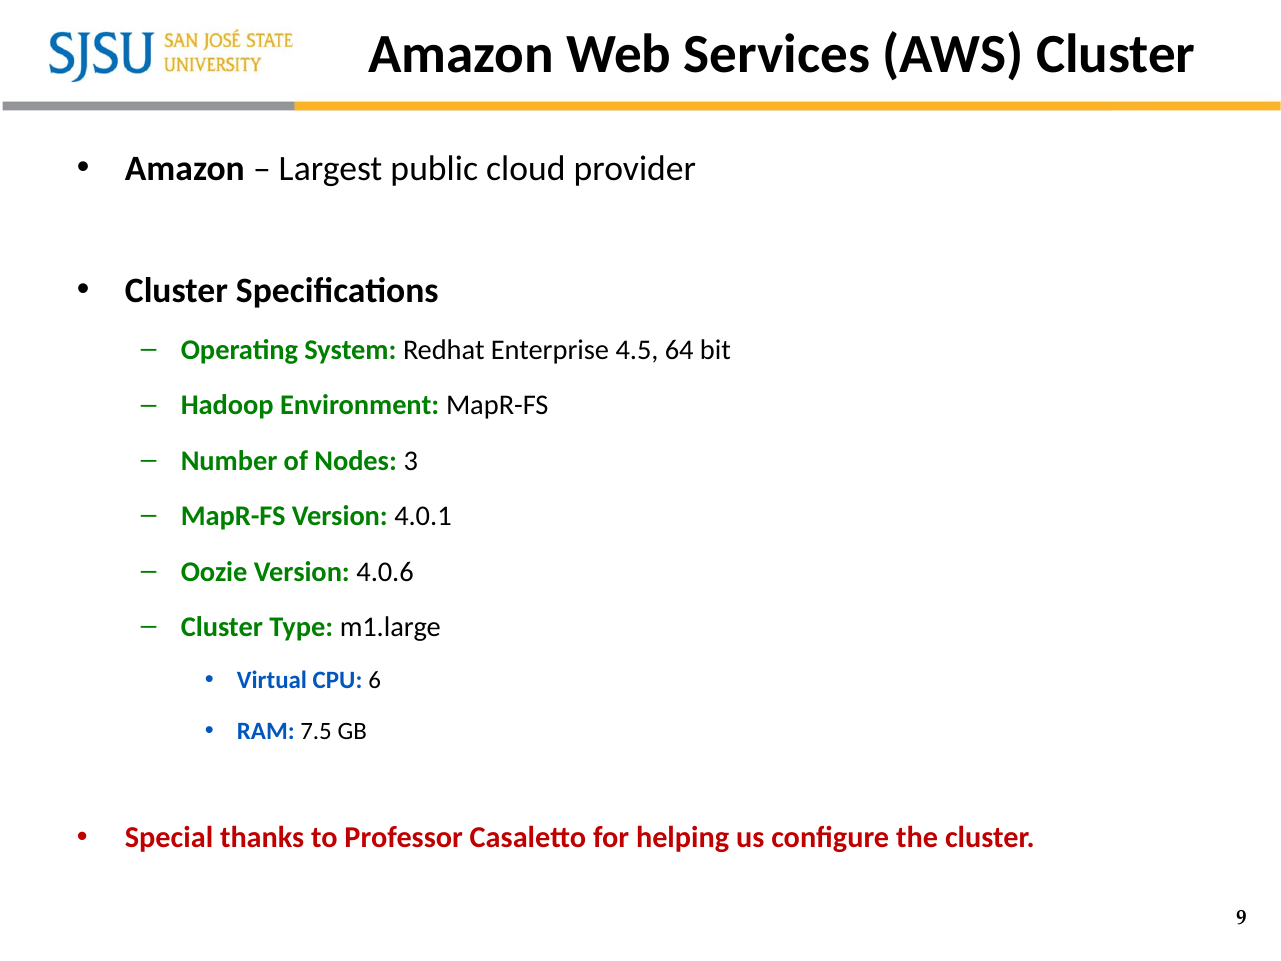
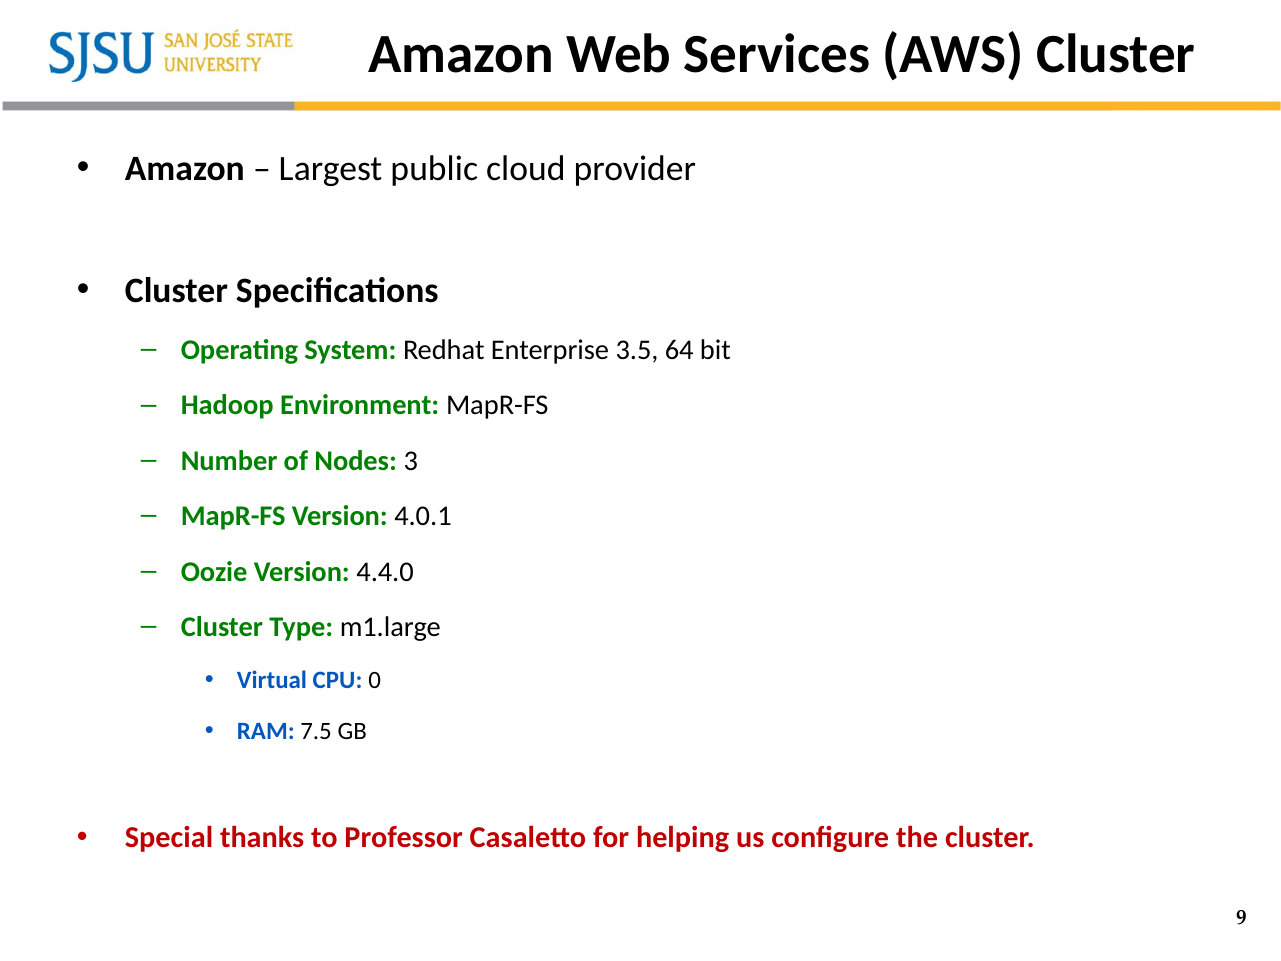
4.5: 4.5 -> 3.5
4.0.6: 4.0.6 -> 4.4.0
6: 6 -> 0
